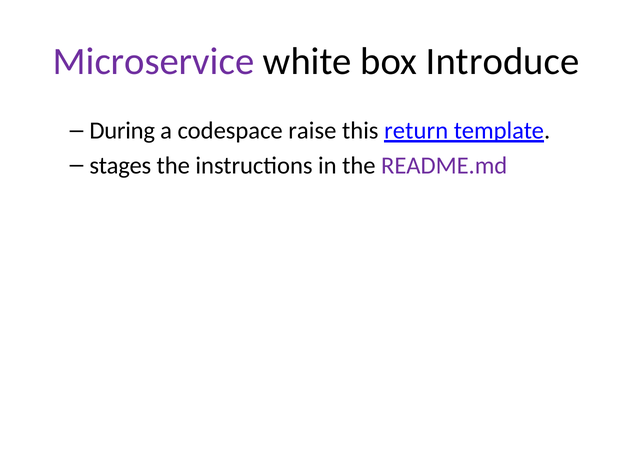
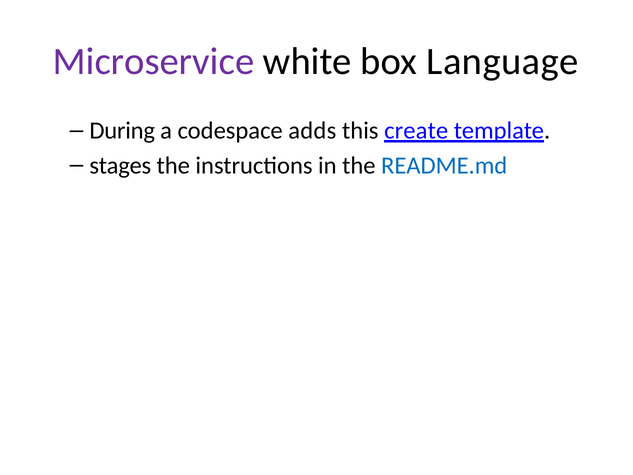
Introduce: Introduce -> Language
raise: raise -> adds
return: return -> create
README.md colour: purple -> blue
